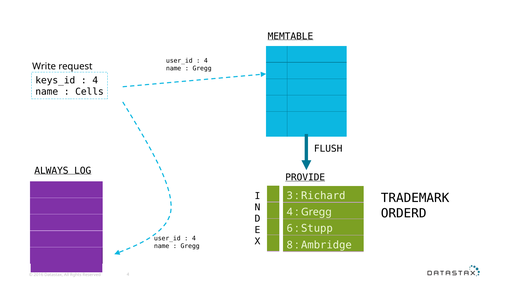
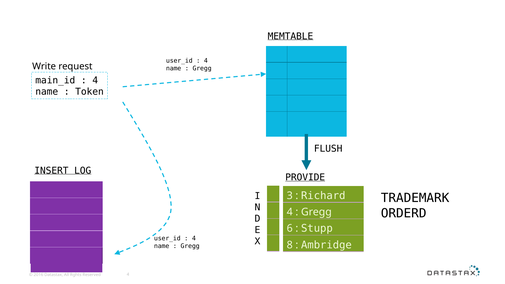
keys_id: keys_id -> main_id
Cells: Cells -> Token
ALWAYS: ALWAYS -> INSERT
